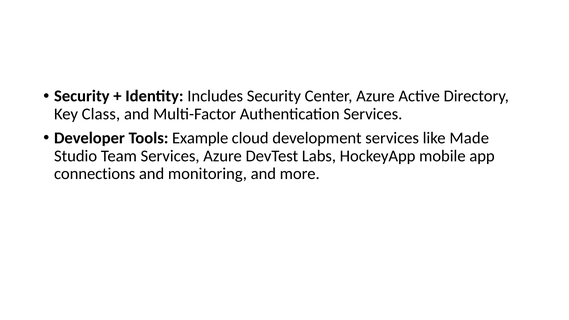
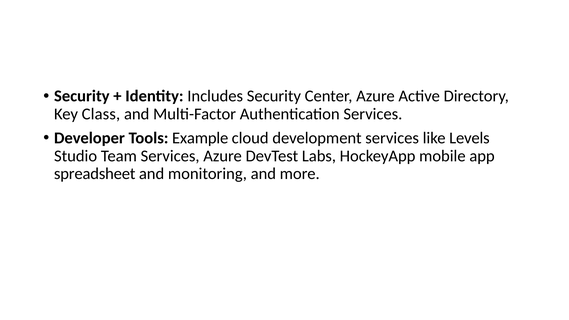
Made: Made -> Levels
connections: connections -> spreadsheet
